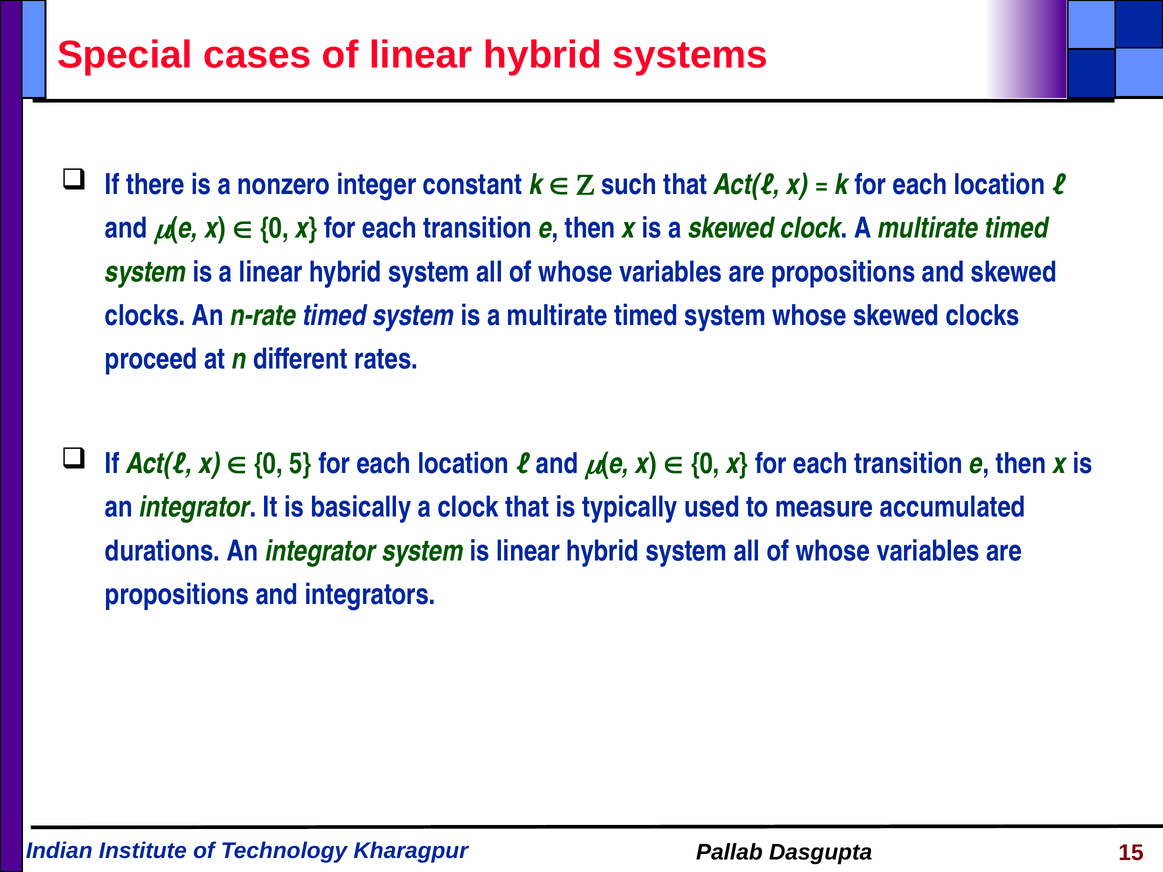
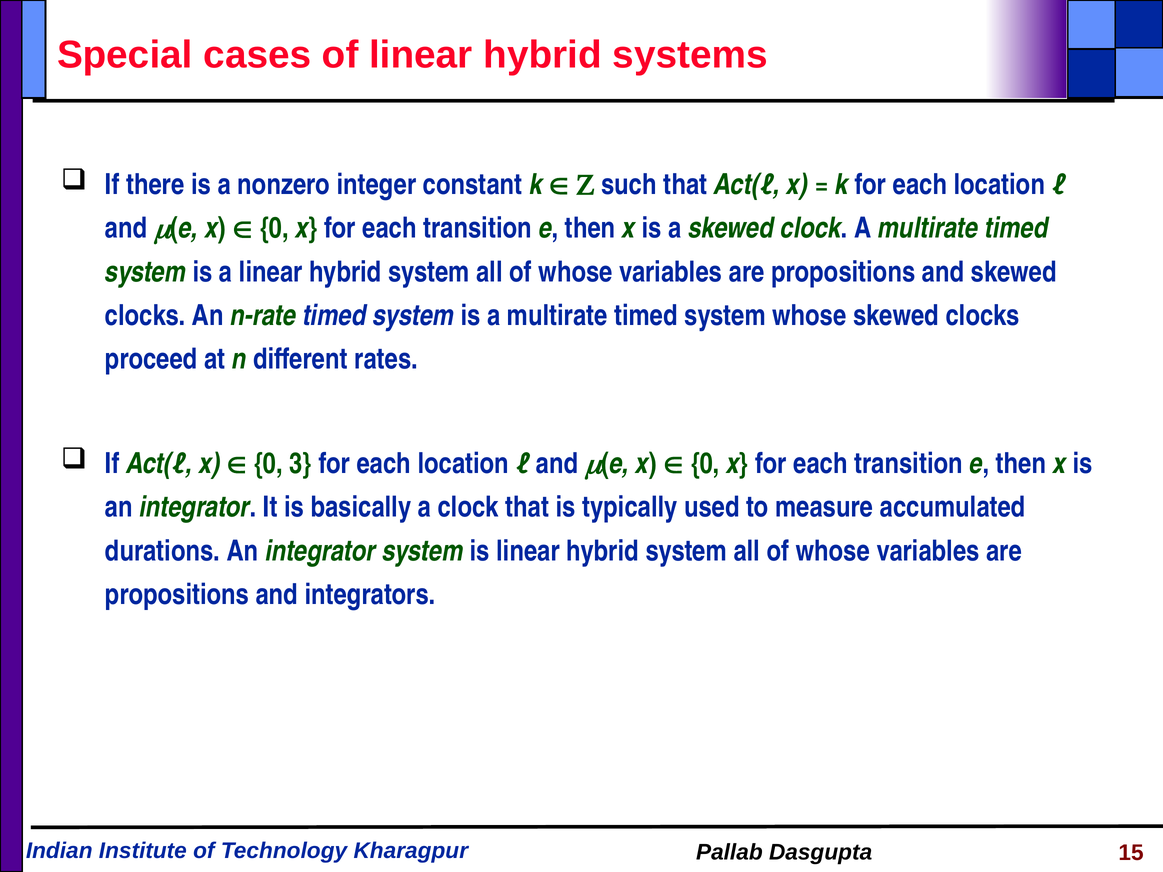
5: 5 -> 3
